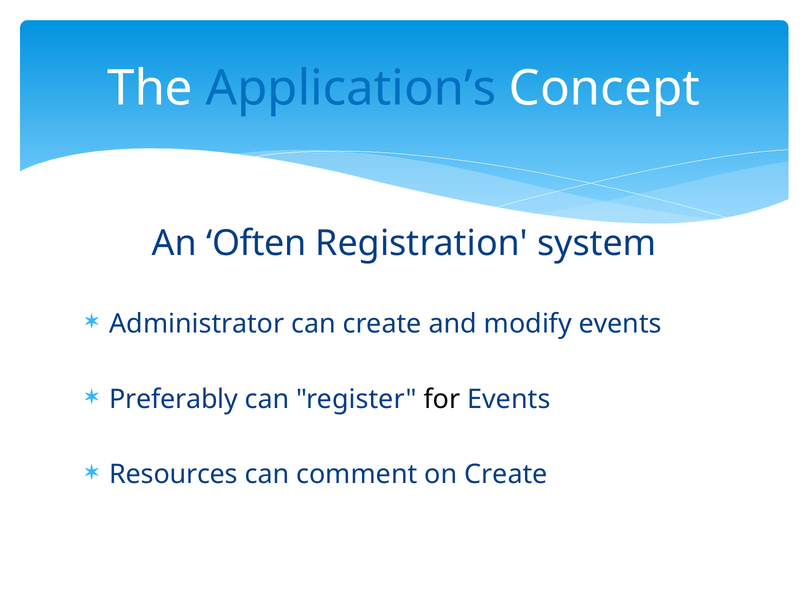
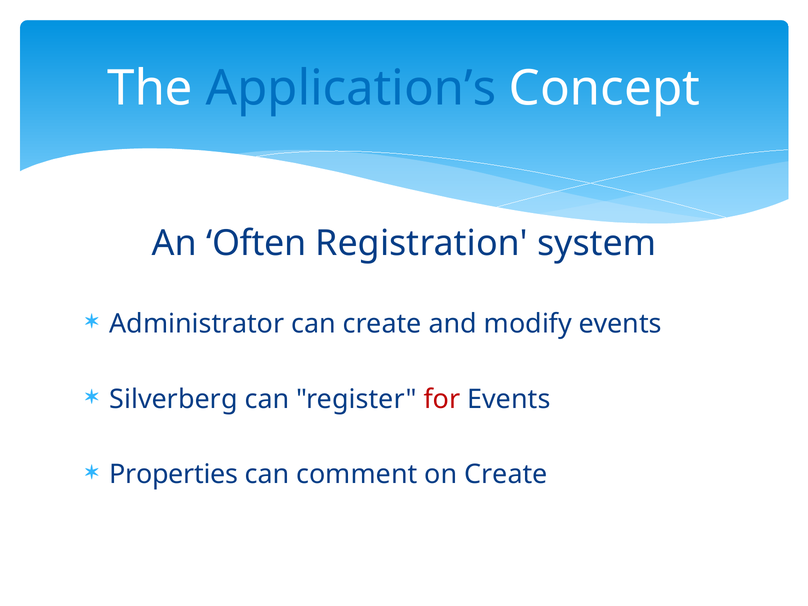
Preferably: Preferably -> Silverberg
for colour: black -> red
Resources: Resources -> Properties
